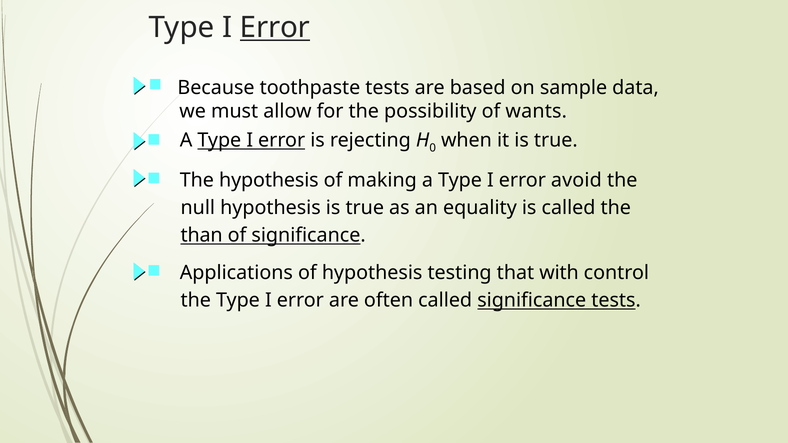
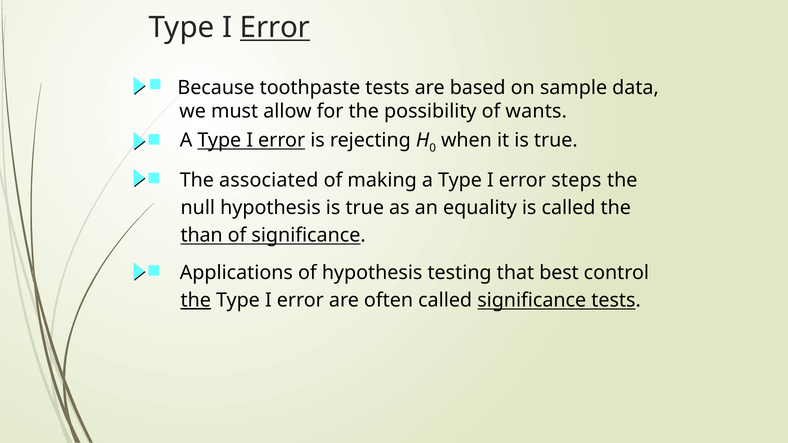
The hypothesis: hypothesis -> associated
avoid: avoid -> steps
with: with -> best
the at (196, 300) underline: none -> present
